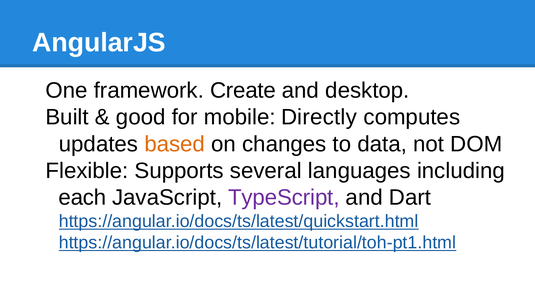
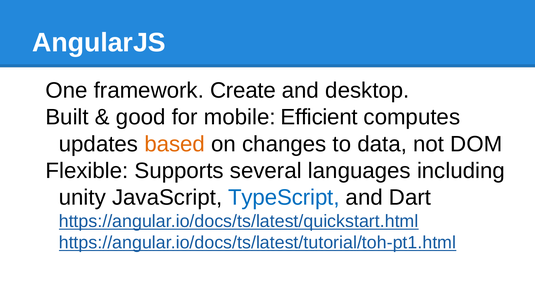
Directly: Directly -> Efficient
each: each -> unity
TypeScript colour: purple -> blue
